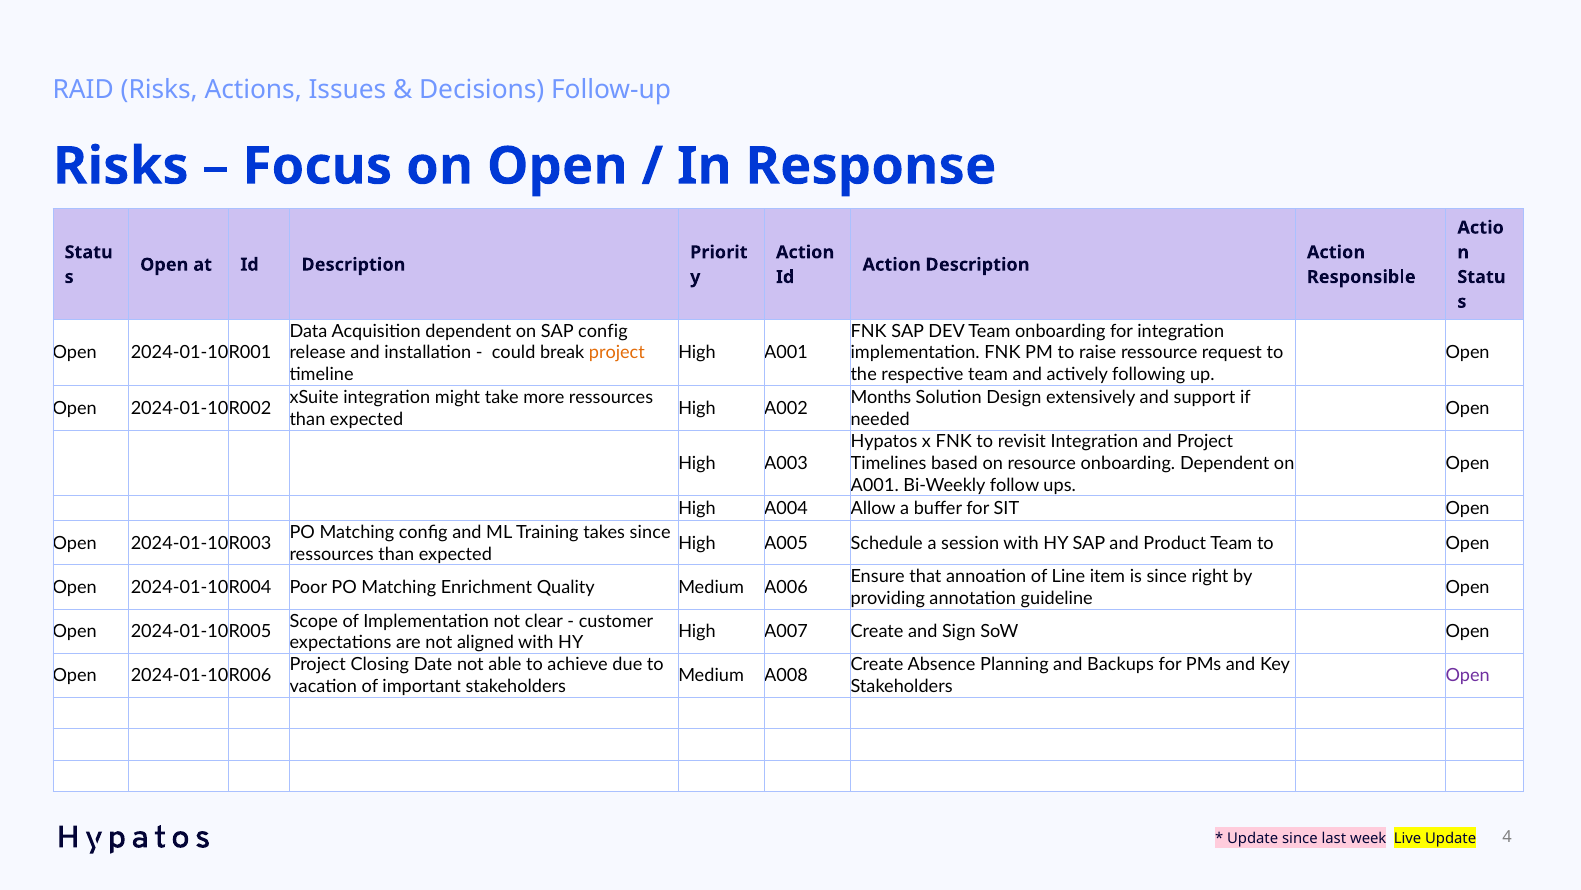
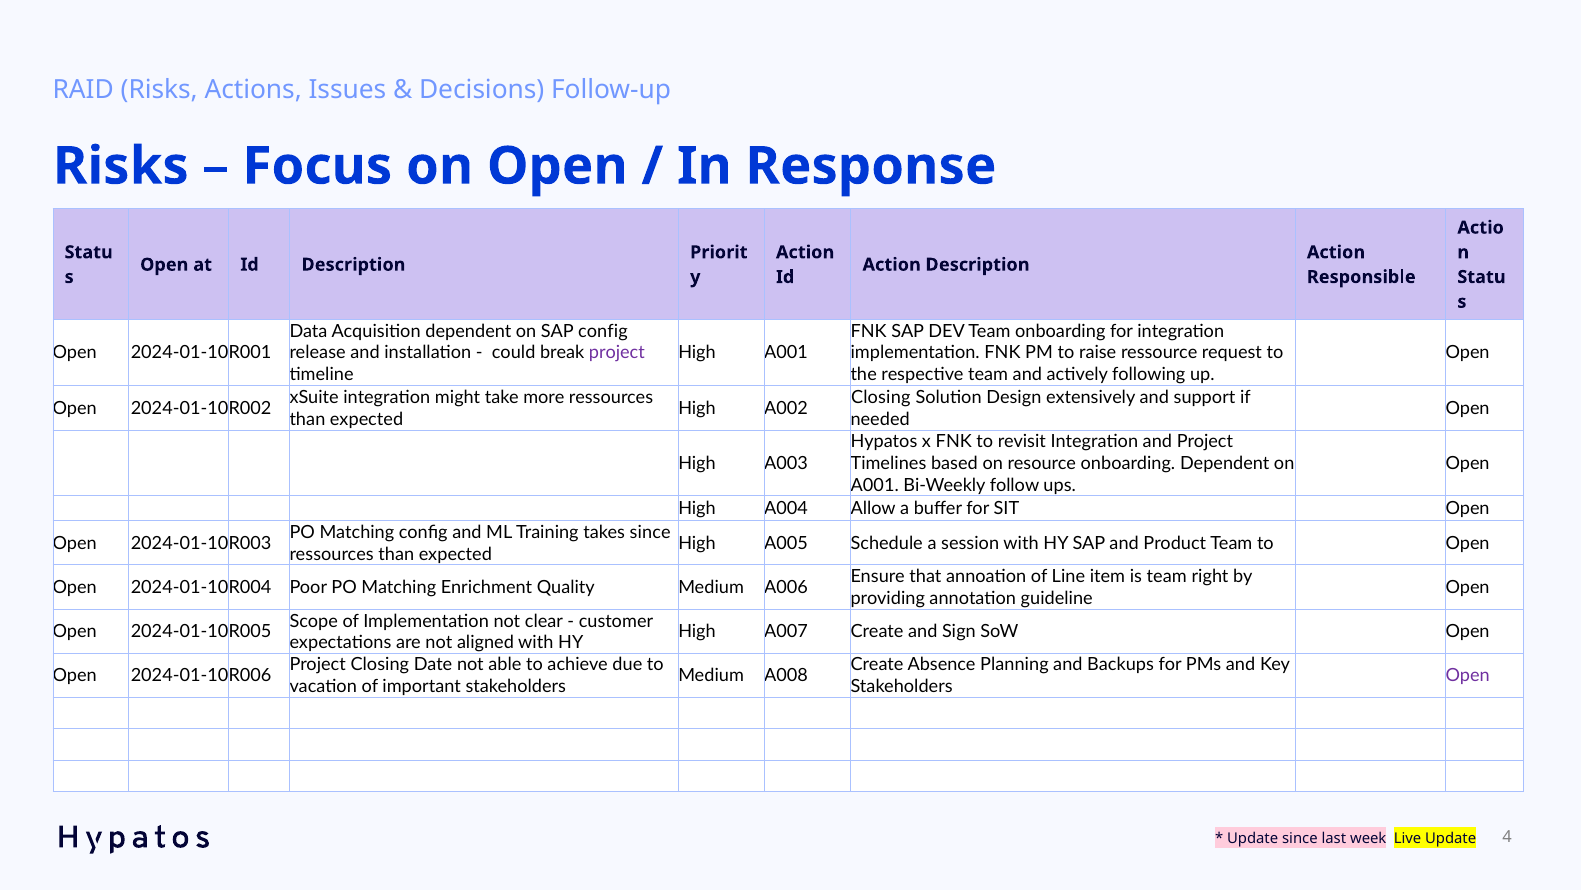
project at (617, 353) colour: orange -> purple
Months at (881, 397): Months -> Closing
is since: since -> team
